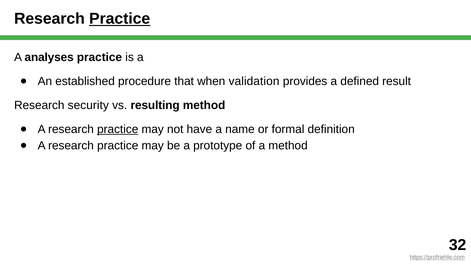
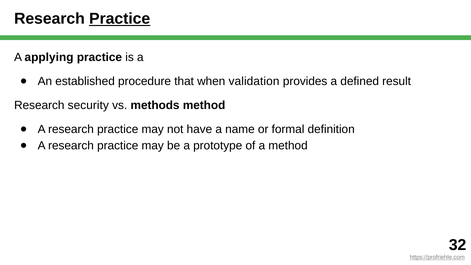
analyses: analyses -> applying
resulting: resulting -> methods
practice at (118, 129) underline: present -> none
